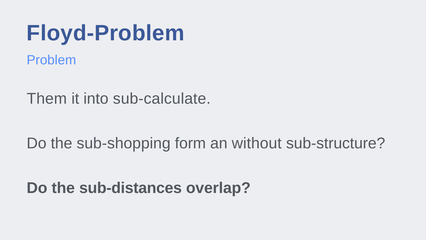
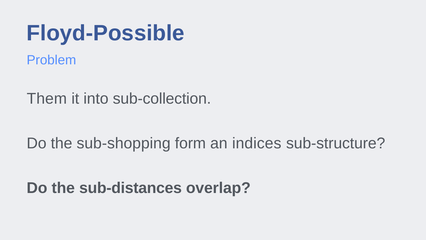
Floyd-Problem: Floyd-Problem -> Floyd-Possible
sub-calculate: sub-calculate -> sub-collection
without: without -> indices
